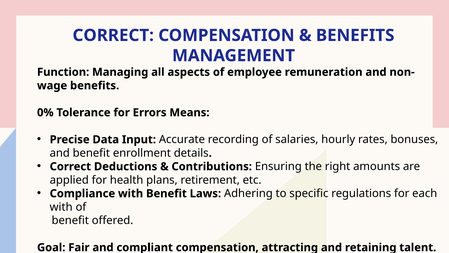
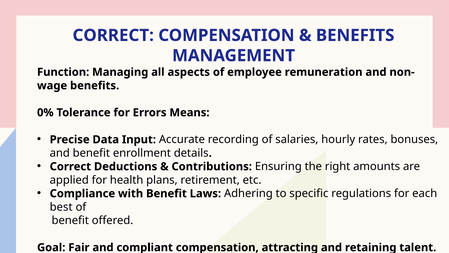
with at (61, 207): with -> best
